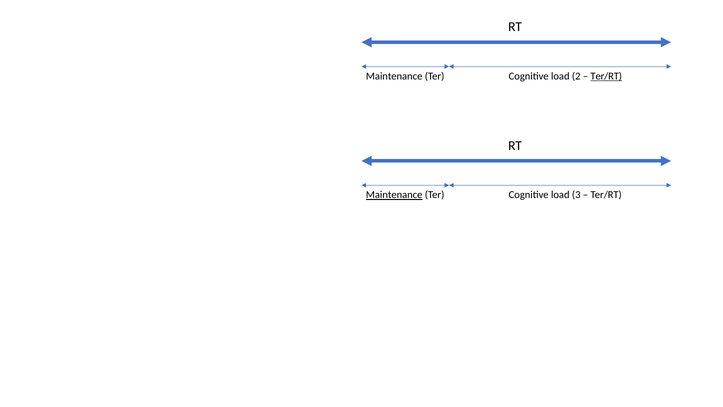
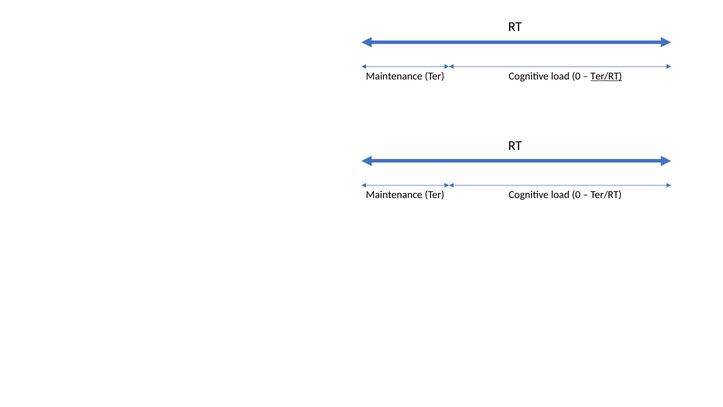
2 at (576, 76): 2 -> 0
Maintenance at (394, 195) underline: present -> none
3 at (576, 195): 3 -> 0
